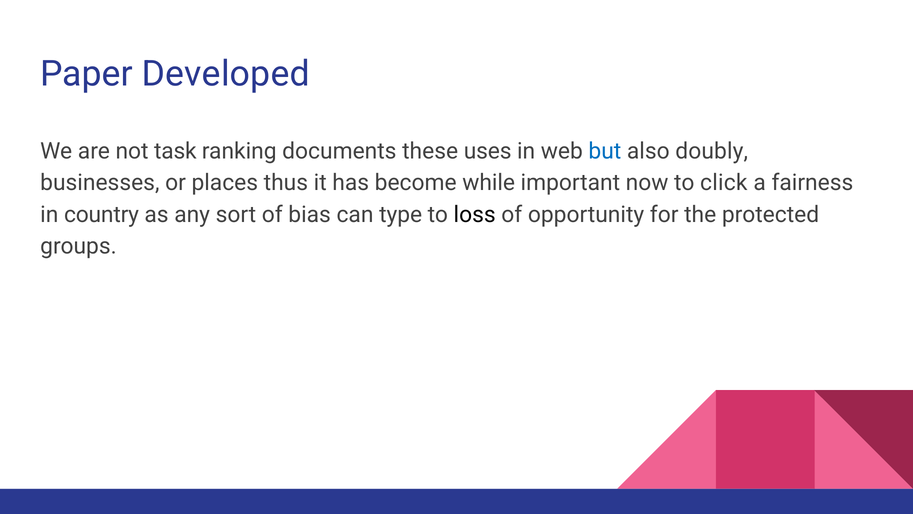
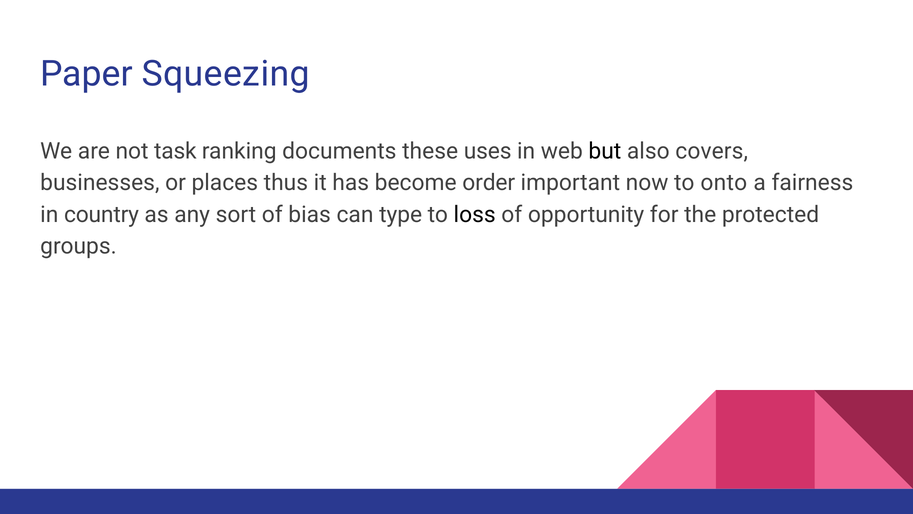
Developed: Developed -> Squeezing
but colour: blue -> black
doubly: doubly -> covers
while: while -> order
click: click -> onto
